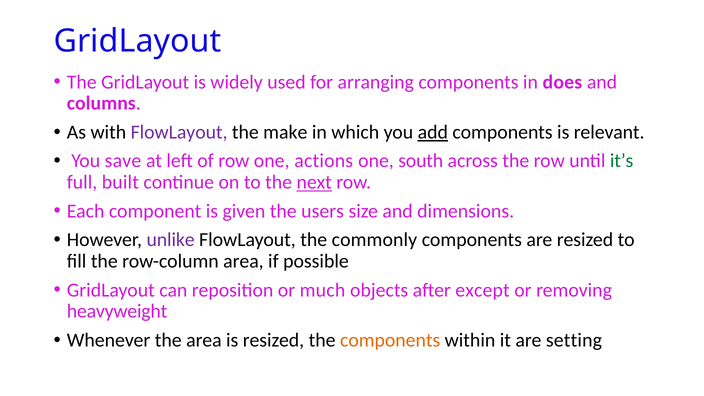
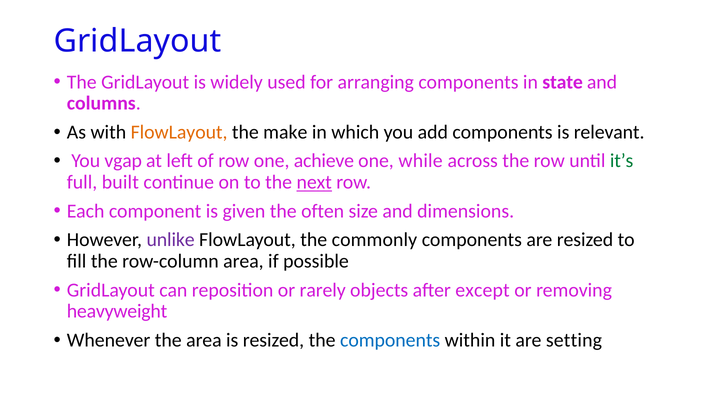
does: does -> state
FlowLayout at (179, 132) colour: purple -> orange
add underline: present -> none
save: save -> vgap
actions: actions -> achieve
south: south -> while
users: users -> often
much: much -> rarely
components at (390, 340) colour: orange -> blue
